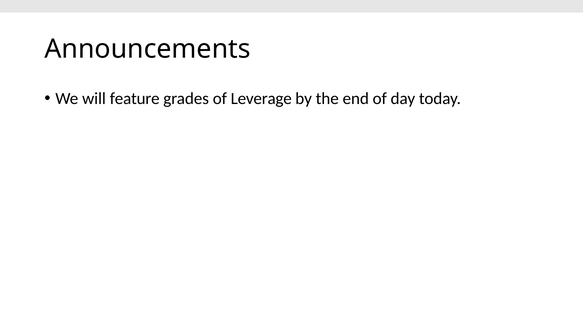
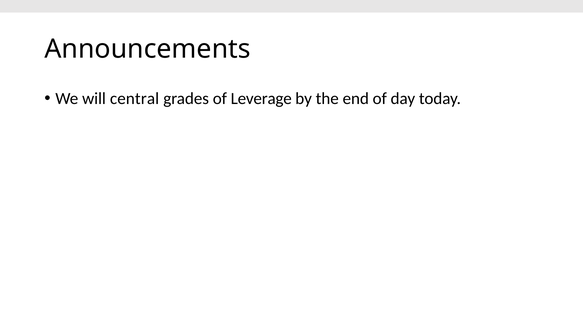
feature: feature -> central
